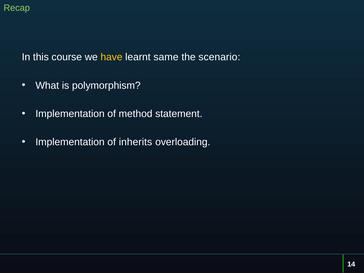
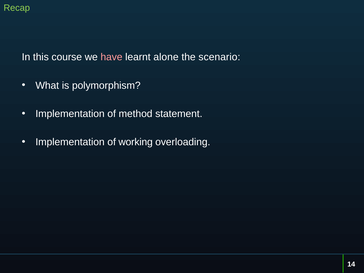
have colour: yellow -> pink
same: same -> alone
inherits: inherits -> working
